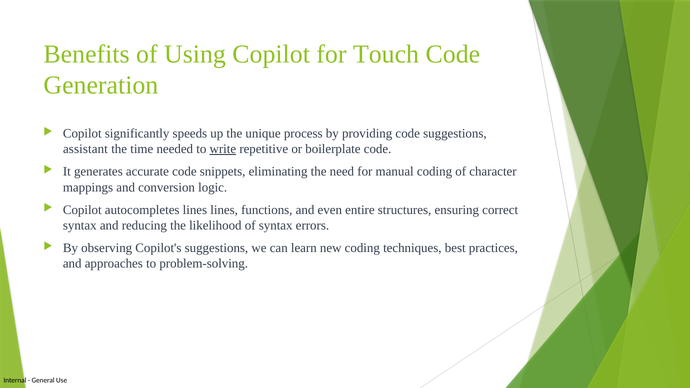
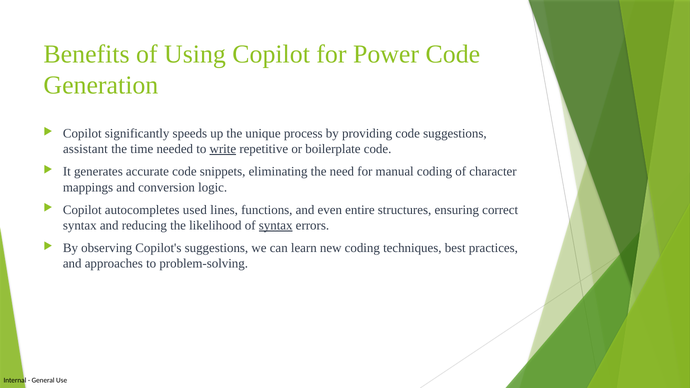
Touch: Touch -> Power
autocompletes lines: lines -> used
syntax at (276, 226) underline: none -> present
